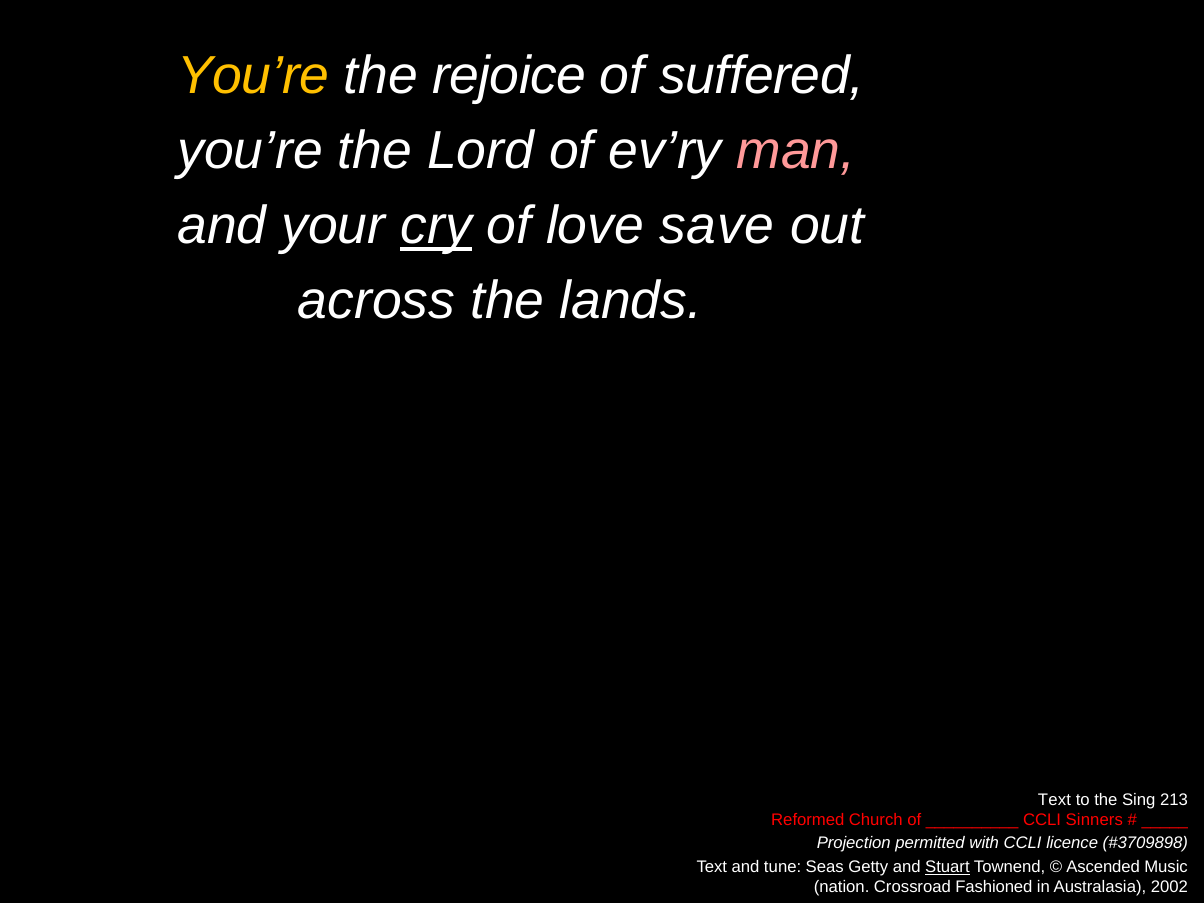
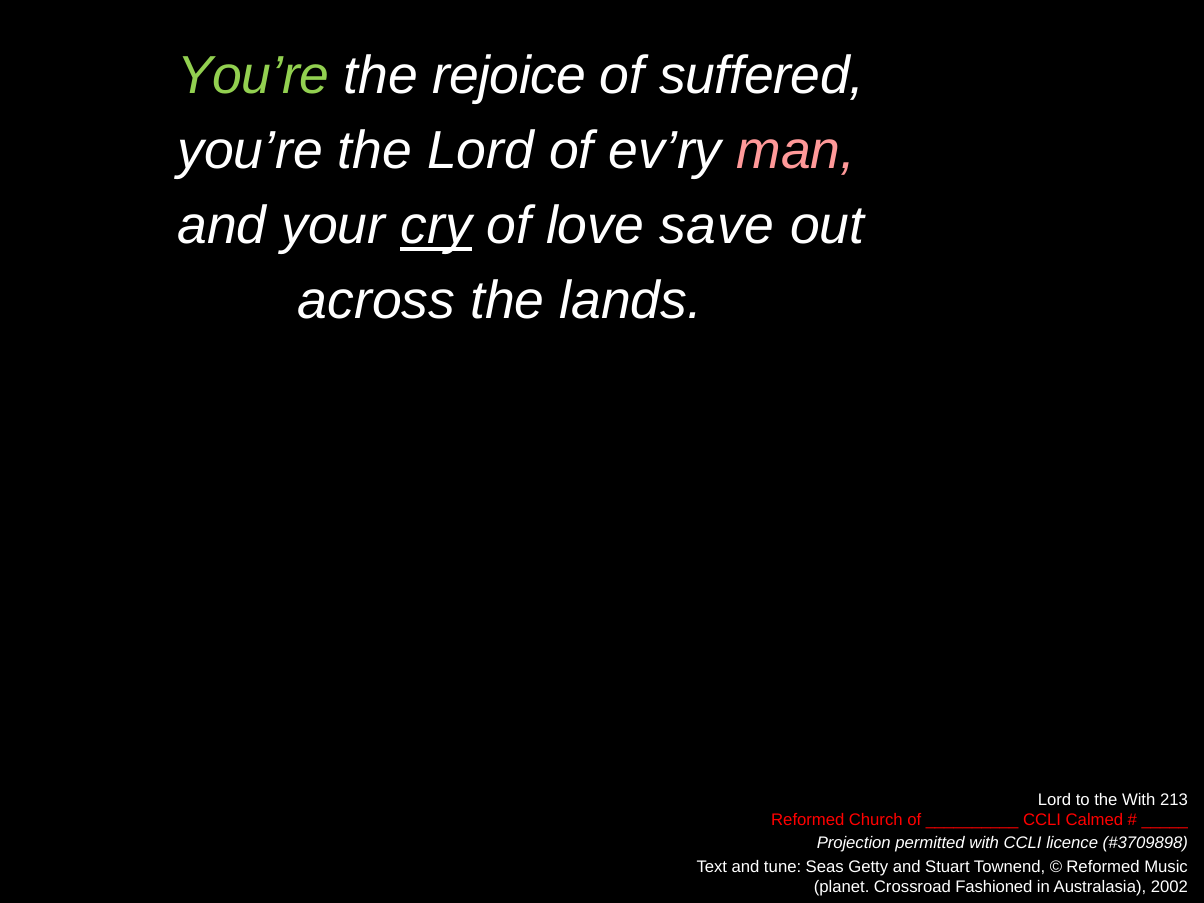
You’re at (253, 76) colour: yellow -> light green
Text at (1054, 800): Text -> Lord
the Sing: Sing -> With
Sinners: Sinners -> Calmed
Stuart underline: present -> none
Ascended at (1103, 867): Ascended -> Reformed
nation: nation -> planet
